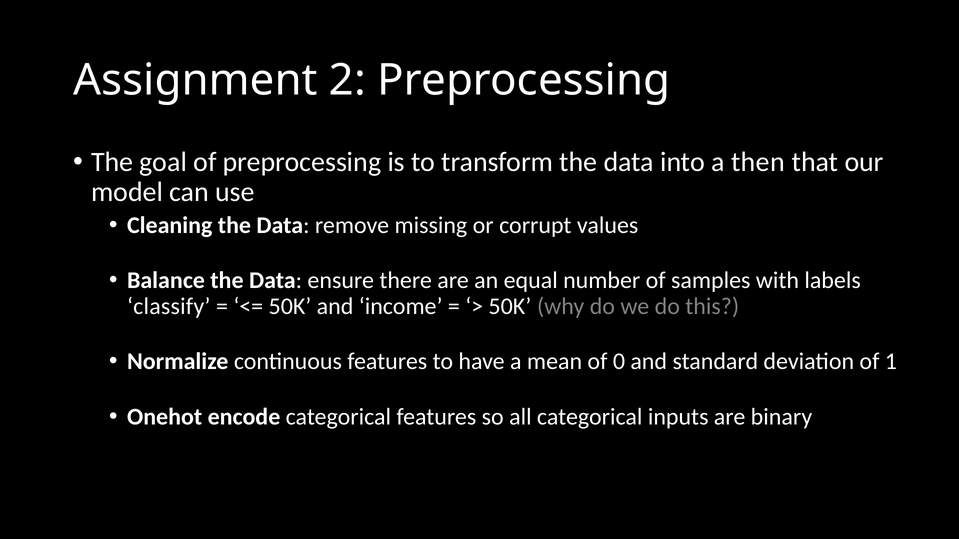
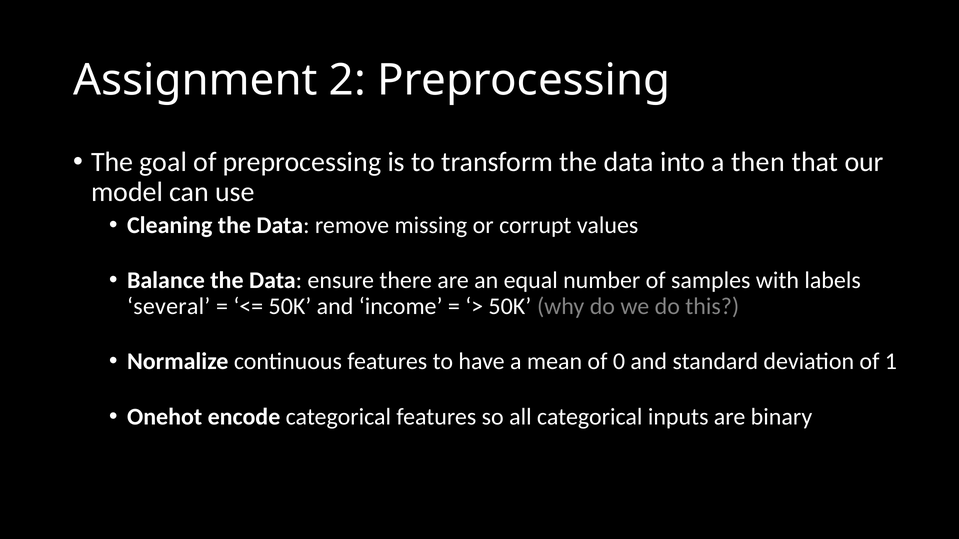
classify: classify -> several
